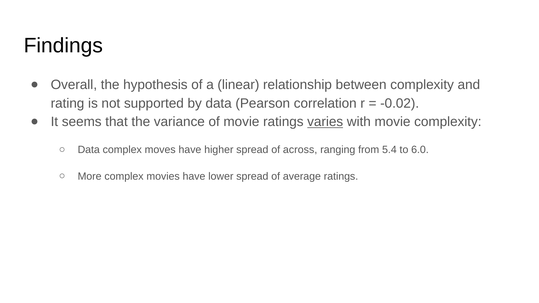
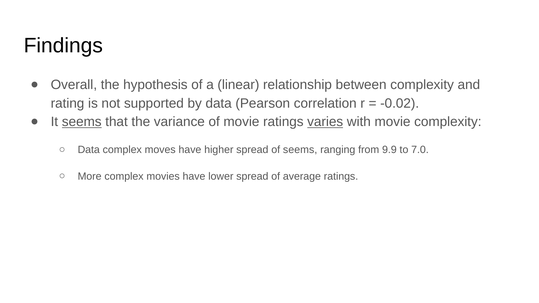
seems at (82, 122) underline: none -> present
of across: across -> seems
5.4: 5.4 -> 9.9
6.0: 6.0 -> 7.0
